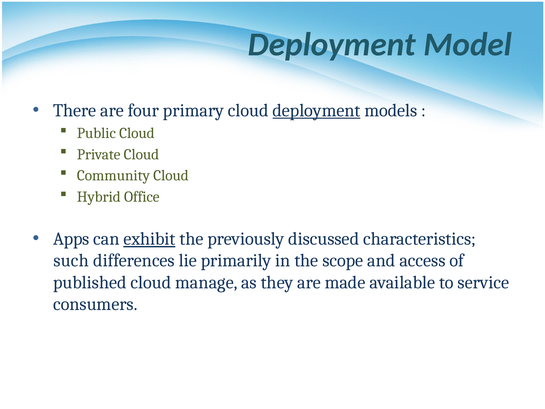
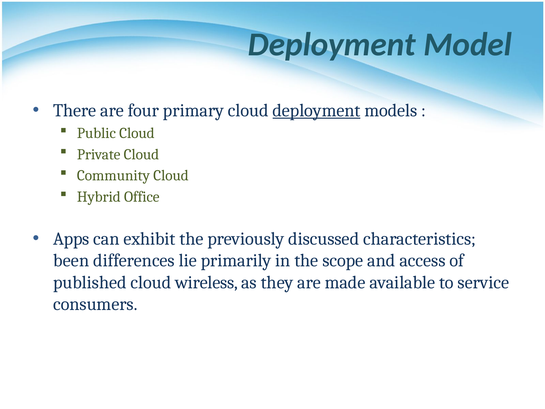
exhibit underline: present -> none
such: such -> been
manage: manage -> wireless
